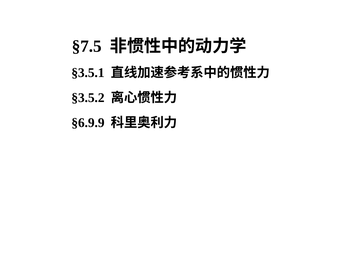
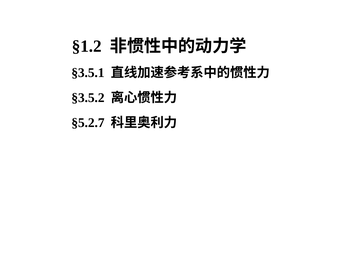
§7.5: §7.5 -> §1.2
§6.9.9: §6.9.9 -> §5.2.7
